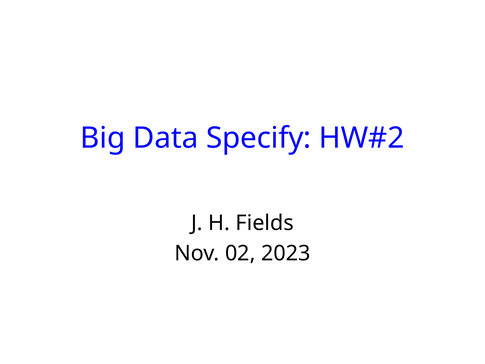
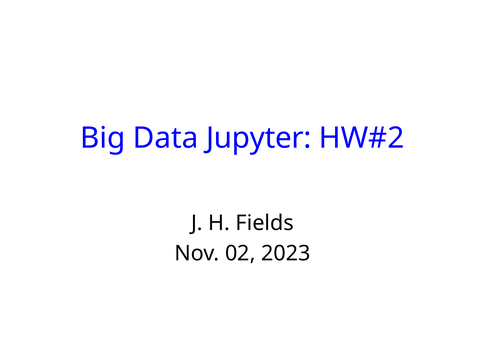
Specify: Specify -> Jupyter
